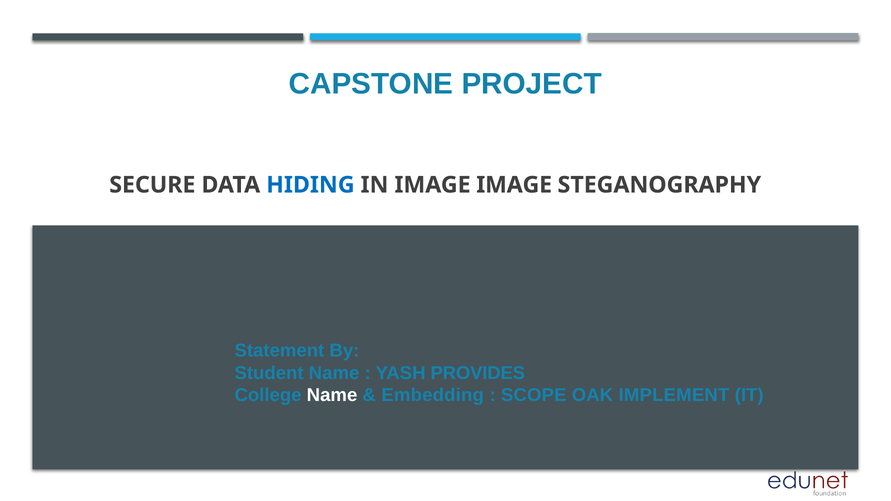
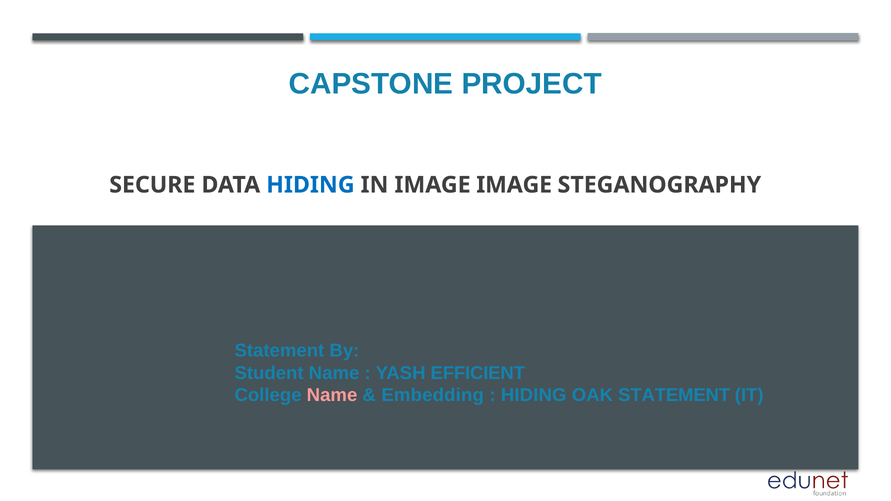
PROVIDES: PROVIDES -> EFFICIENT
Name at (332, 396) colour: white -> pink
SCOPE at (534, 396): SCOPE -> HIDING
OAK IMPLEMENT: IMPLEMENT -> STATEMENT
